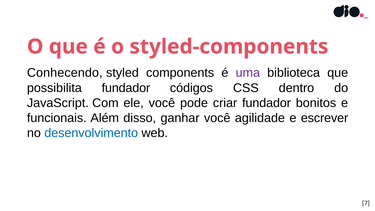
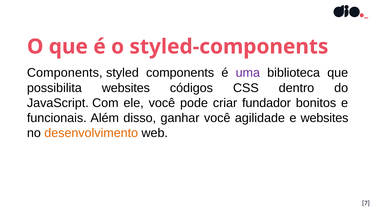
Conhecendo at (65, 73): Conhecendo -> Components
possibilita fundador: fundador -> websites
e escrever: escrever -> websites
desenvolvimento colour: blue -> orange
